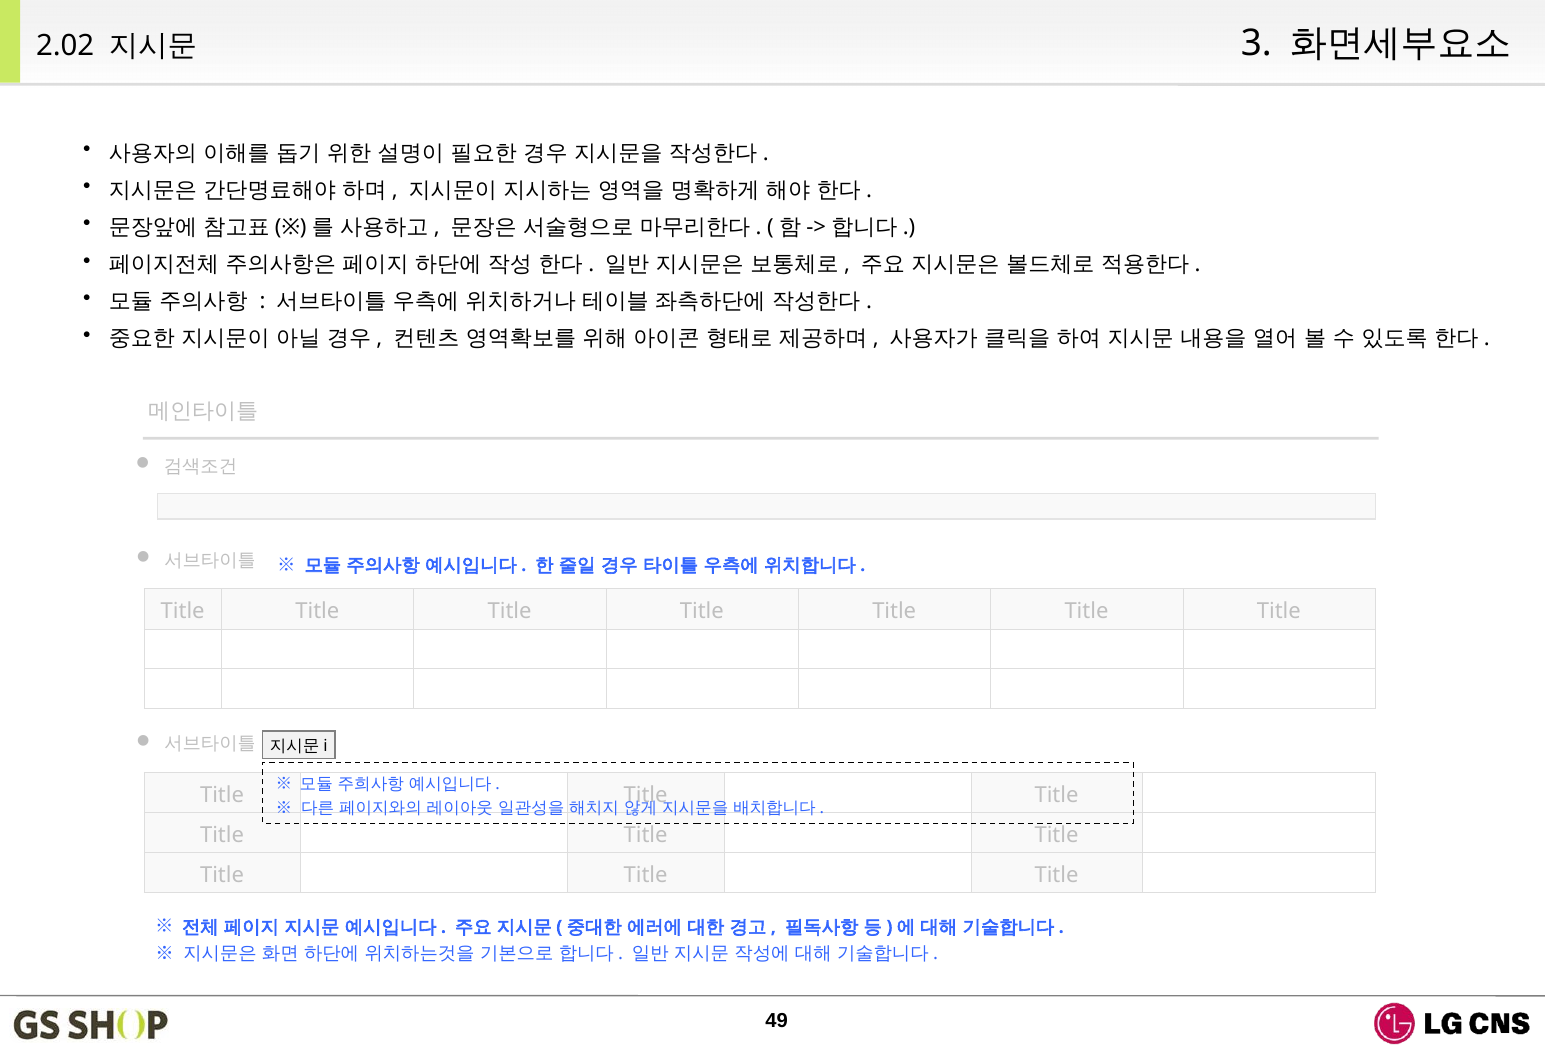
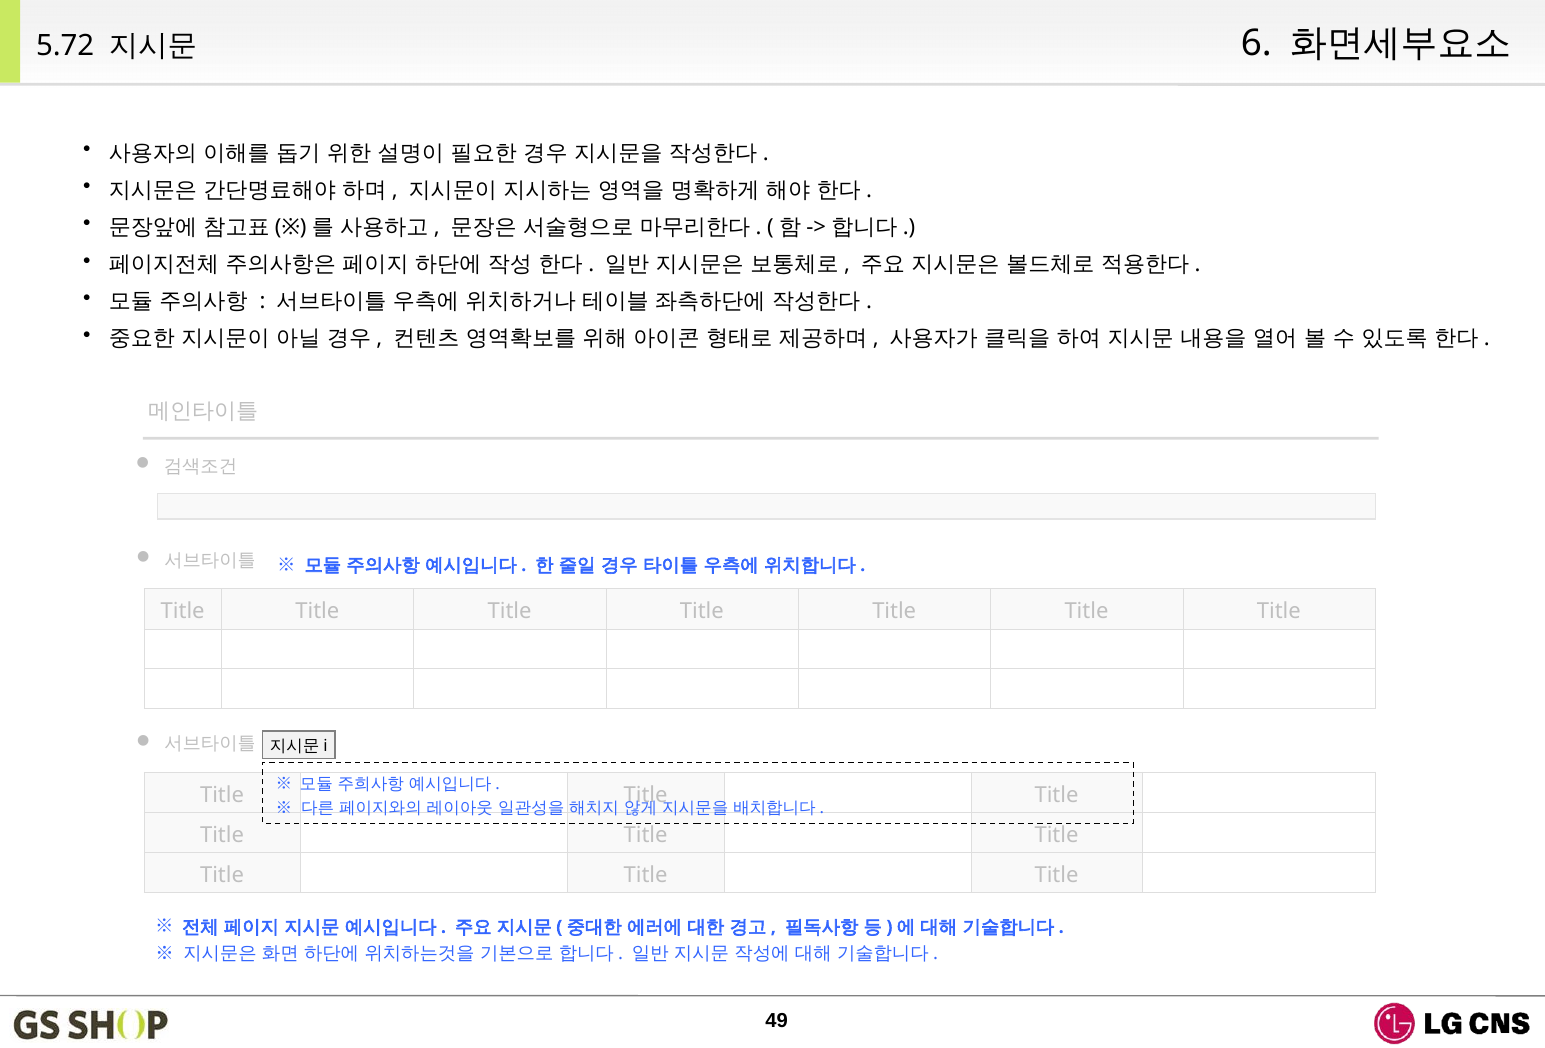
2.02: 2.02 -> 5.72
3: 3 -> 6
